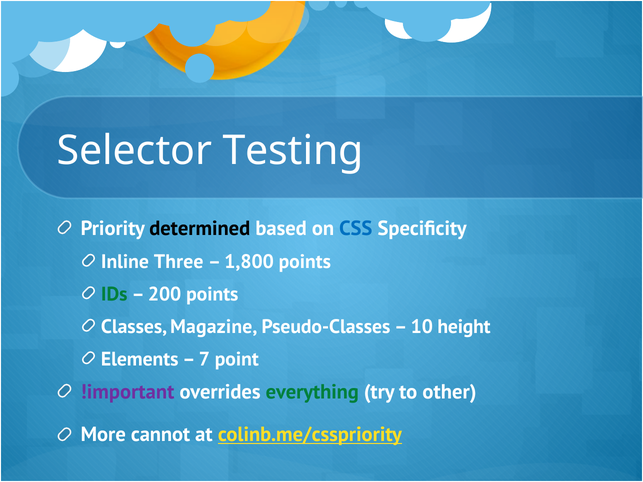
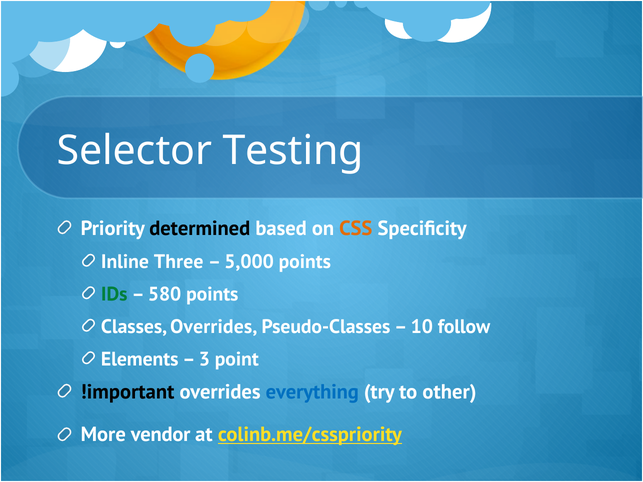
CSS colour: blue -> orange
1,800: 1,800 -> 5,000
200: 200 -> 580
Classes Magazine: Magazine -> Overrides
height: height -> follow
7: 7 -> 3
!important colour: purple -> black
everything colour: green -> blue
cannot: cannot -> vendor
